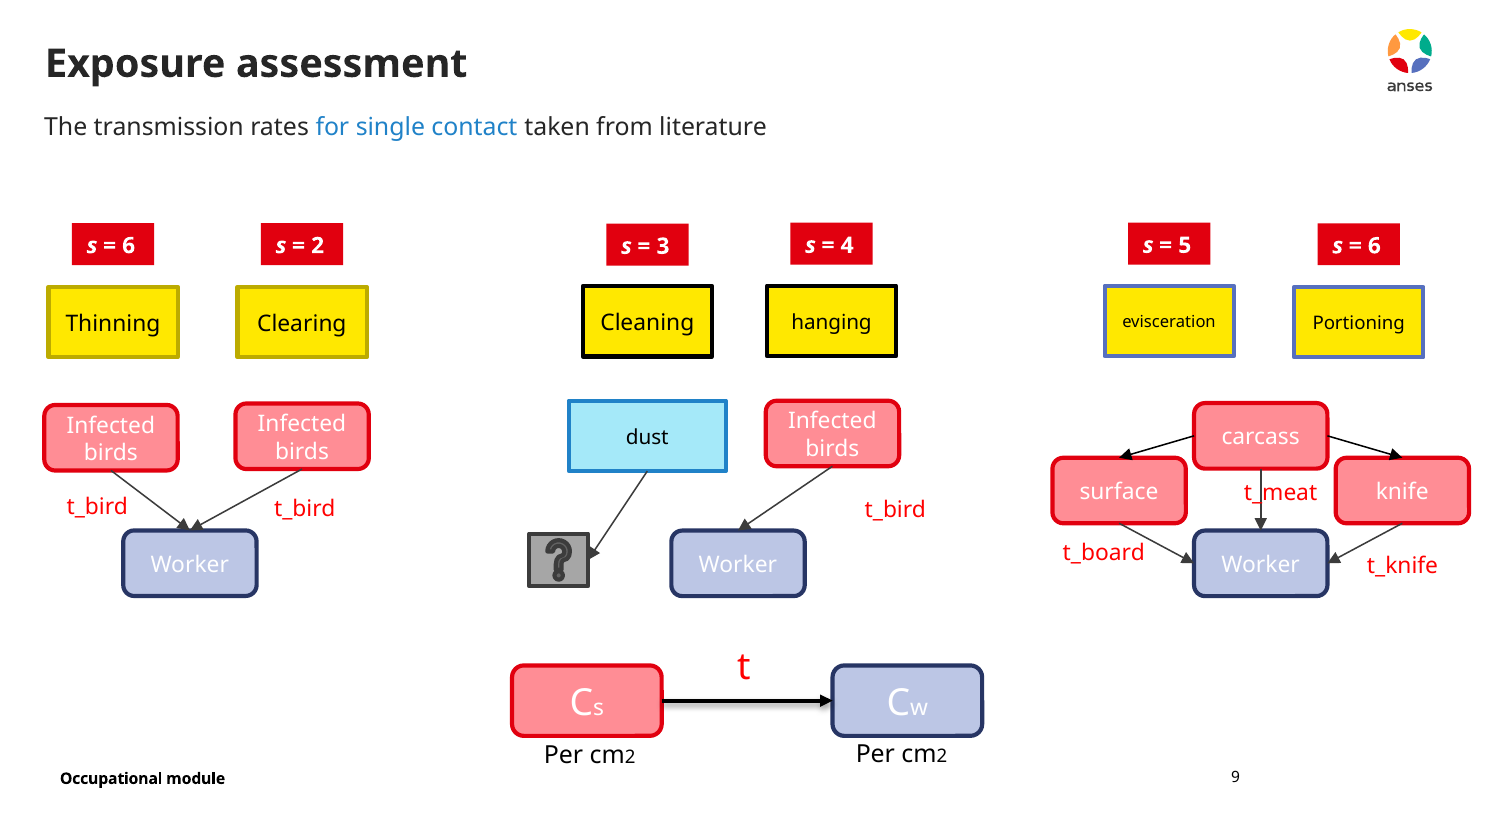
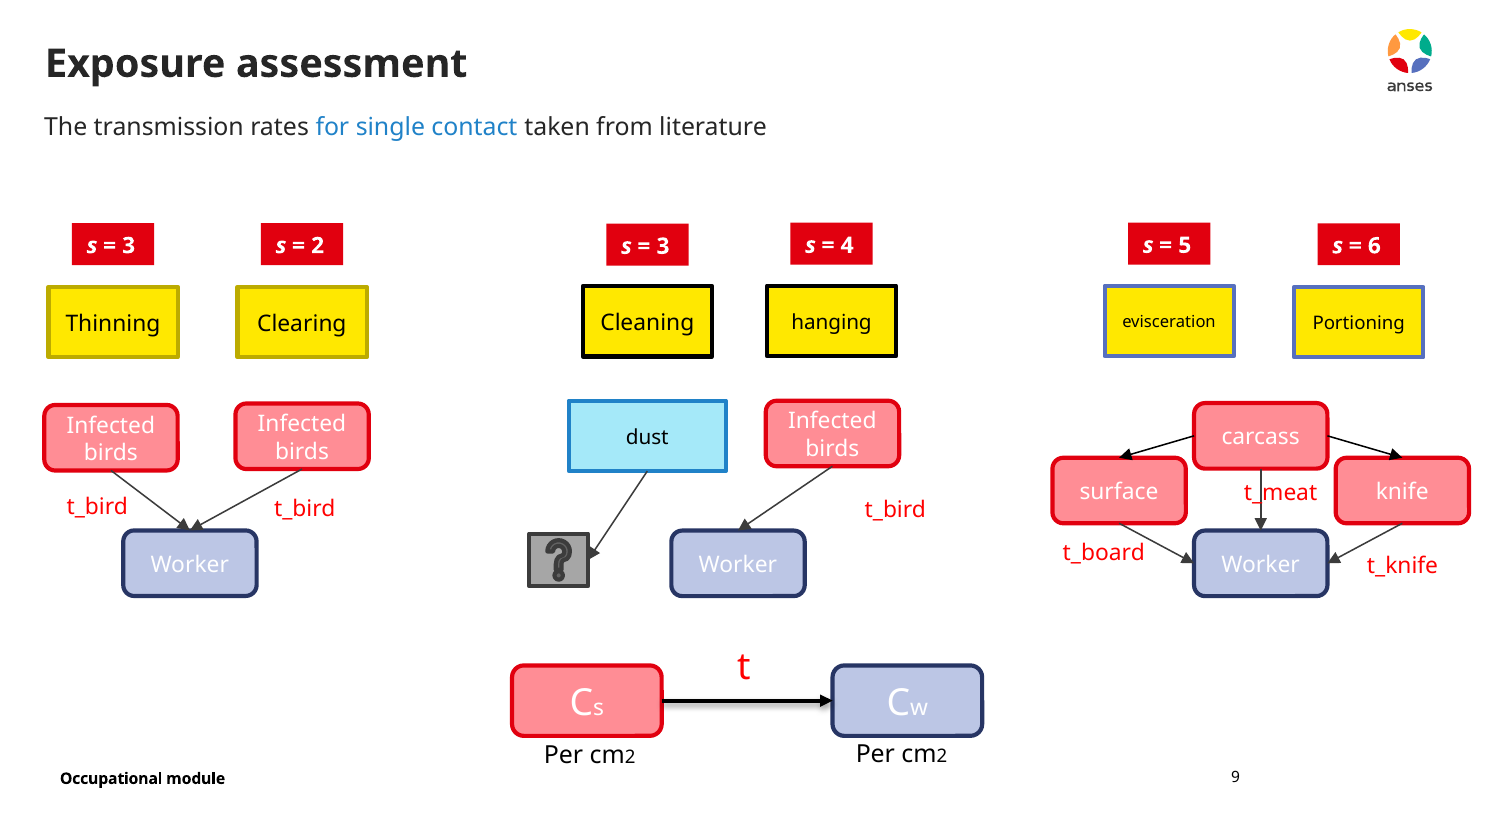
6 at (129, 246): 6 -> 3
